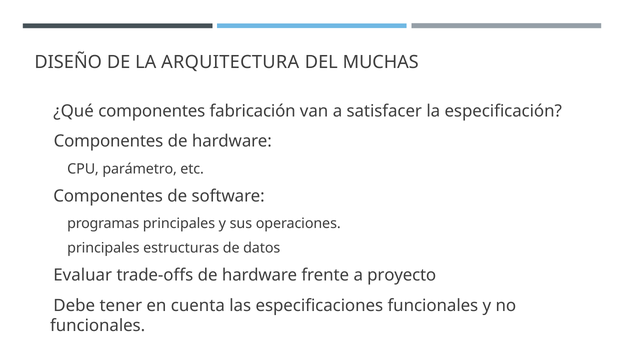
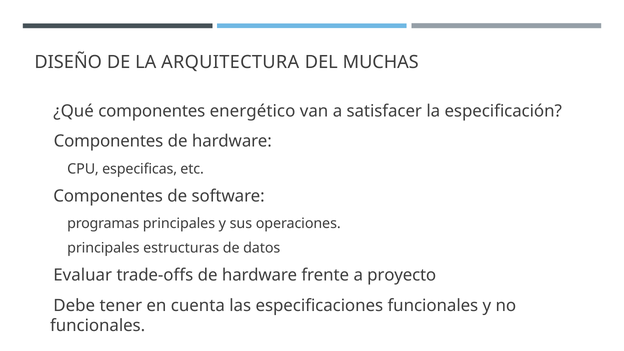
fabricación: fabricación -> energético
parámetro: parámetro -> especificas
